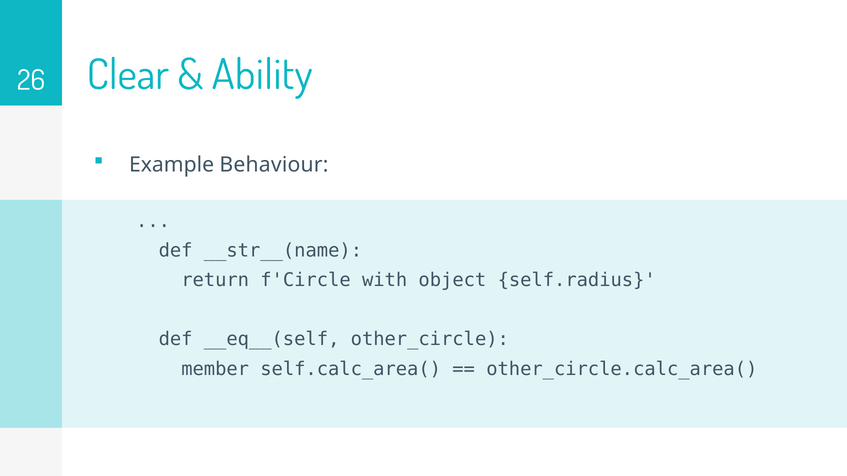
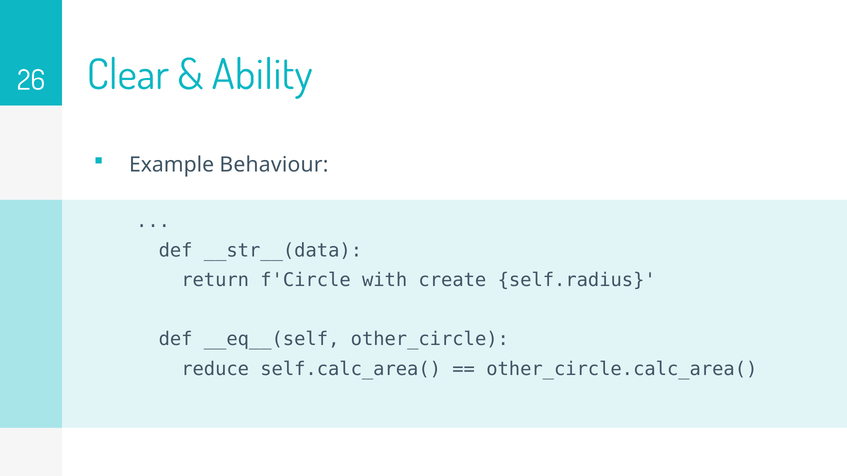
__str__(name: __str__(name -> __str__(data
object: object -> create
member: member -> reduce
